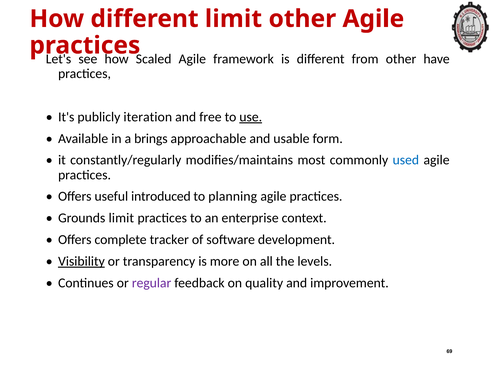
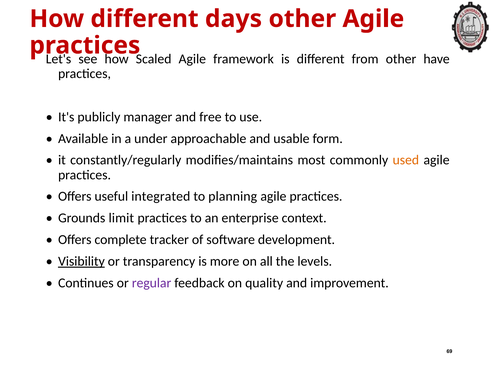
different limit: limit -> days
iteration: iteration -> manager
use underline: present -> none
brings: brings -> under
used colour: blue -> orange
introduced: introduced -> integrated
